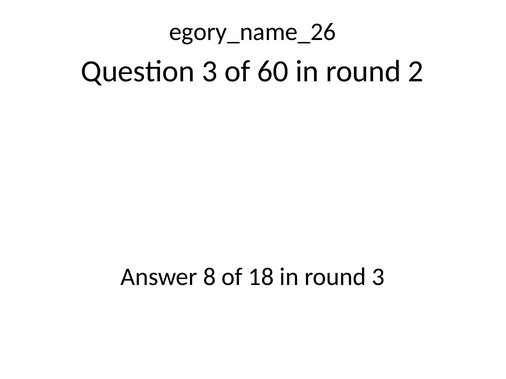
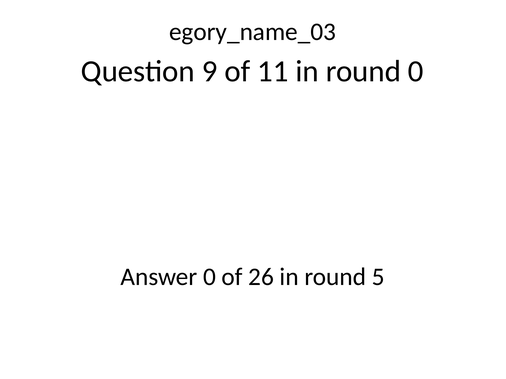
egory_name_26: egory_name_26 -> egory_name_03
Question 3: 3 -> 9
60: 60 -> 11
round 2: 2 -> 0
Answer 8: 8 -> 0
18: 18 -> 26
round 3: 3 -> 5
